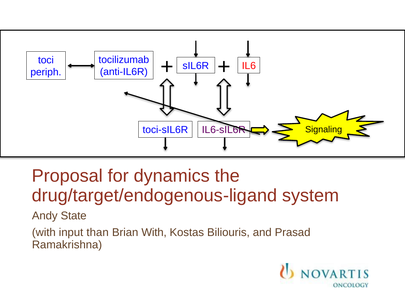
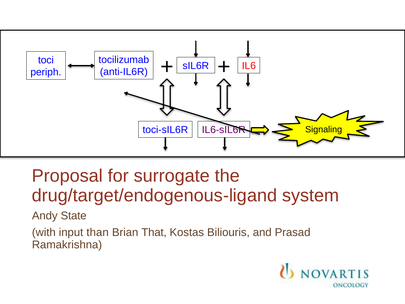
dynamics: dynamics -> surrogate
Brian With: With -> That
